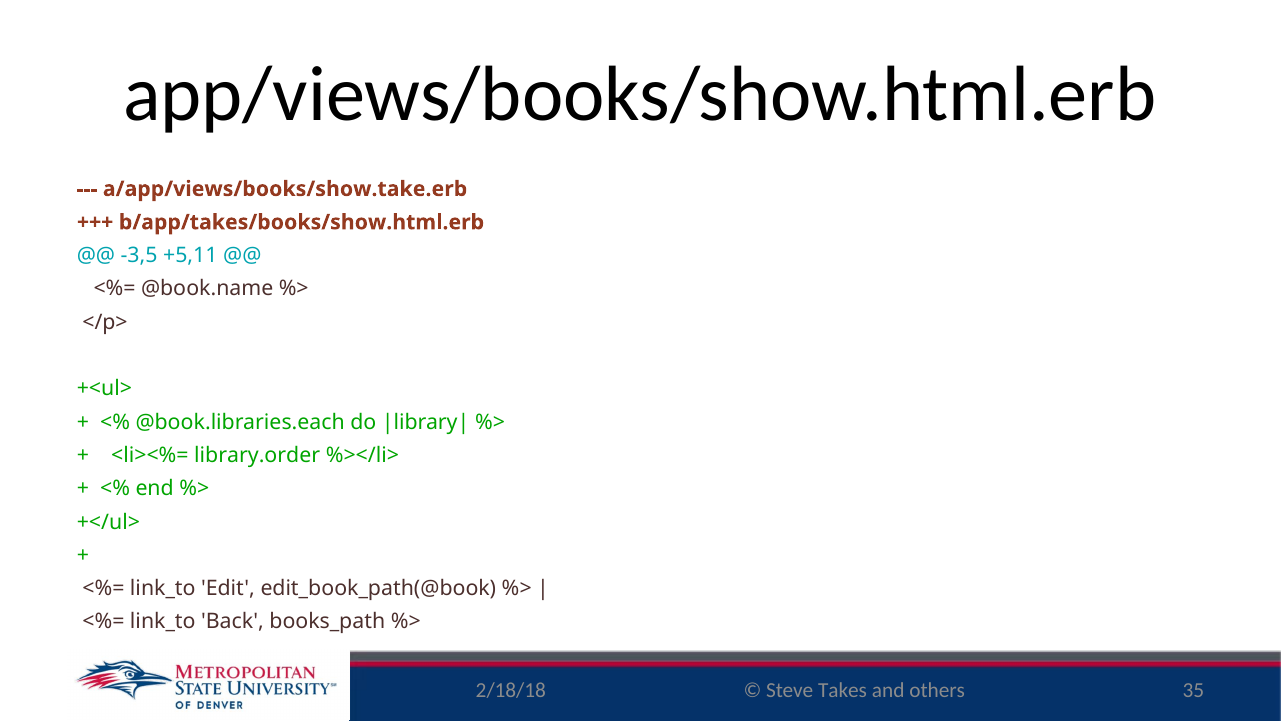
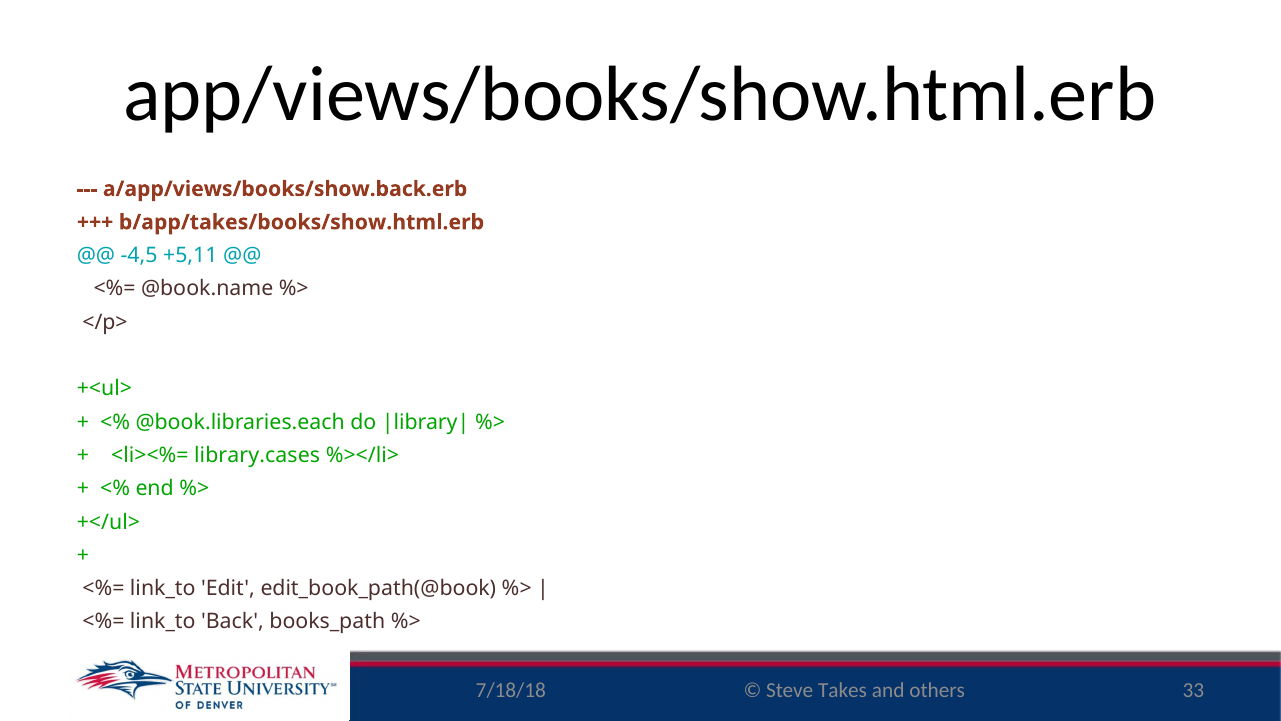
a/app/views/books/show.take.erb: a/app/views/books/show.take.erb -> a/app/views/books/show.back.erb
-3,5: -3,5 -> -4,5
library.order: library.order -> library.cases
2/18/18: 2/18/18 -> 7/18/18
35: 35 -> 33
